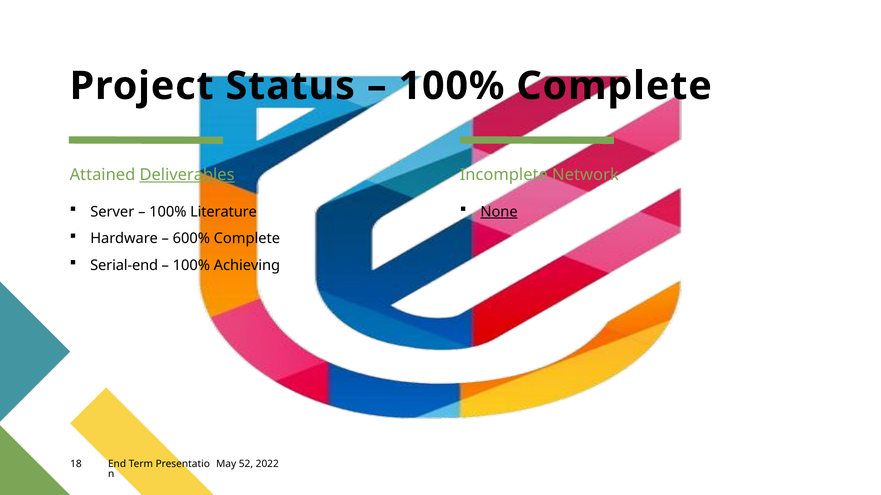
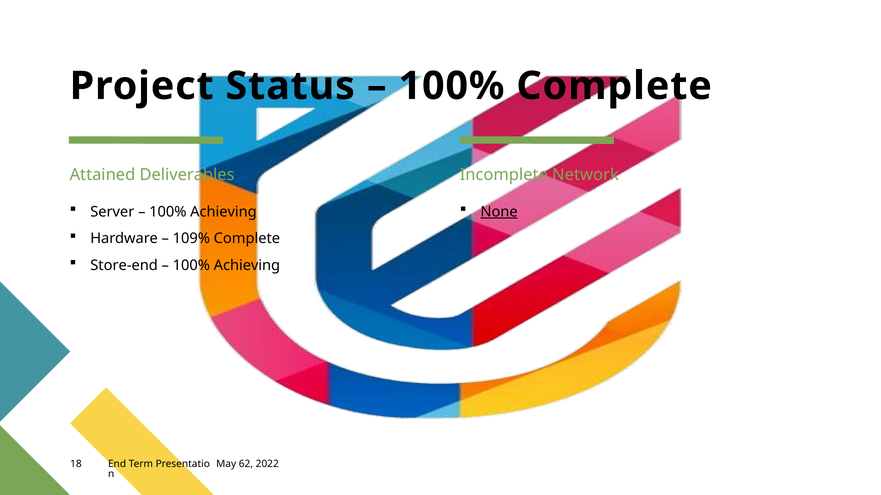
Deliverables underline: present -> none
Literature at (224, 212): Literature -> Achieving
600%: 600% -> 109%
Serial-end: Serial-end -> Store-end
52: 52 -> 62
